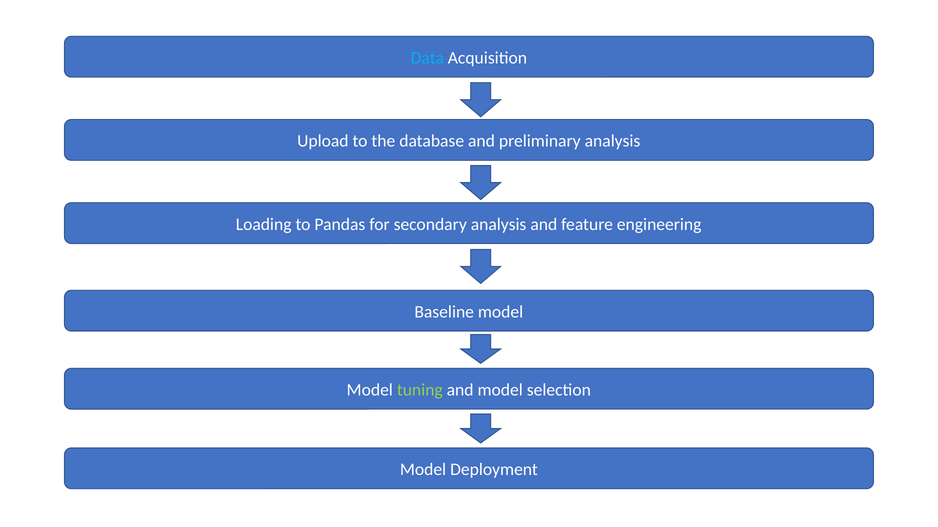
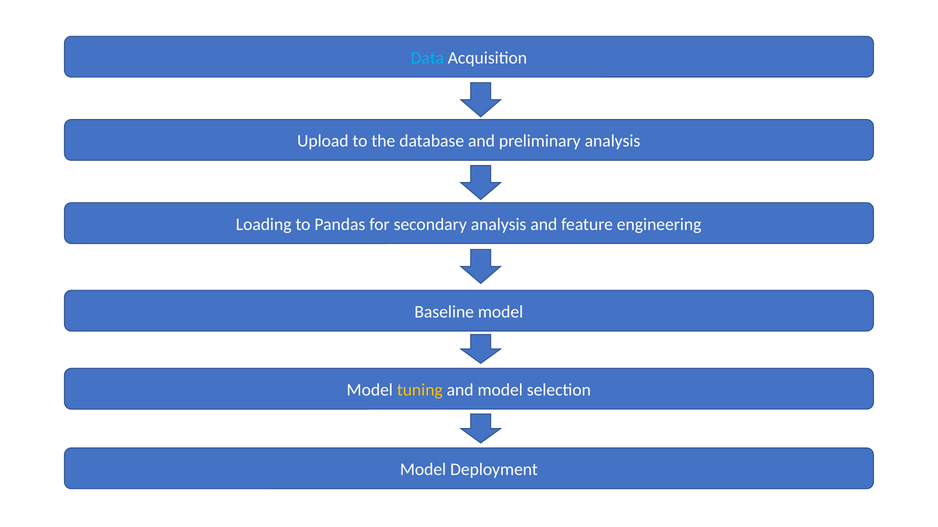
tuning colour: light green -> yellow
